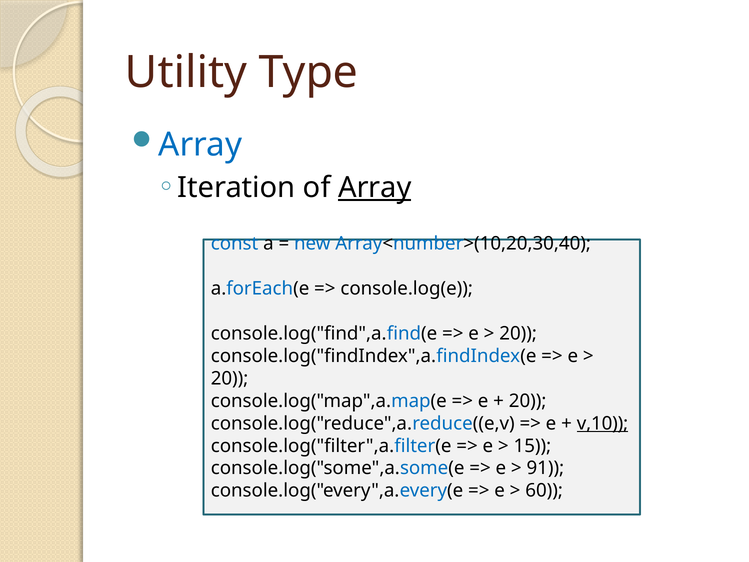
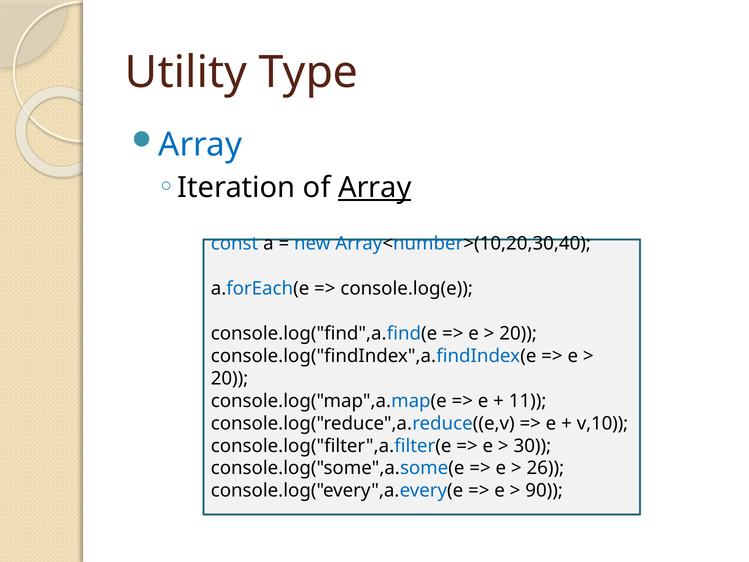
20 at (528, 401): 20 -> 11
v,10 underline: present -> none
15: 15 -> 30
91: 91 -> 26
60: 60 -> 90
